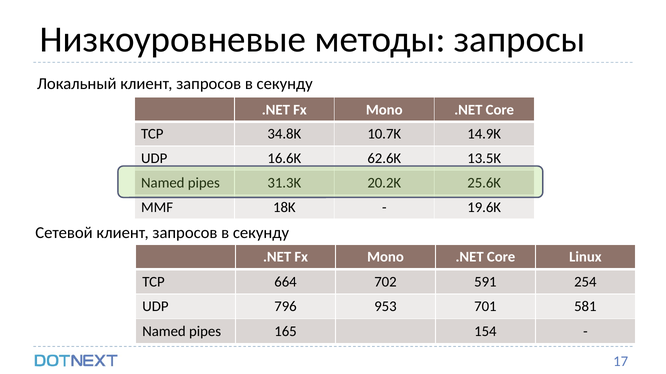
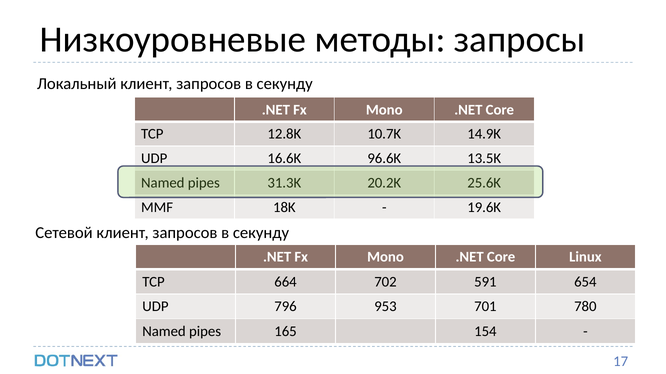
34.8K: 34.8K -> 12.8K
62.6K: 62.6K -> 96.6K
254: 254 -> 654
581: 581 -> 780
